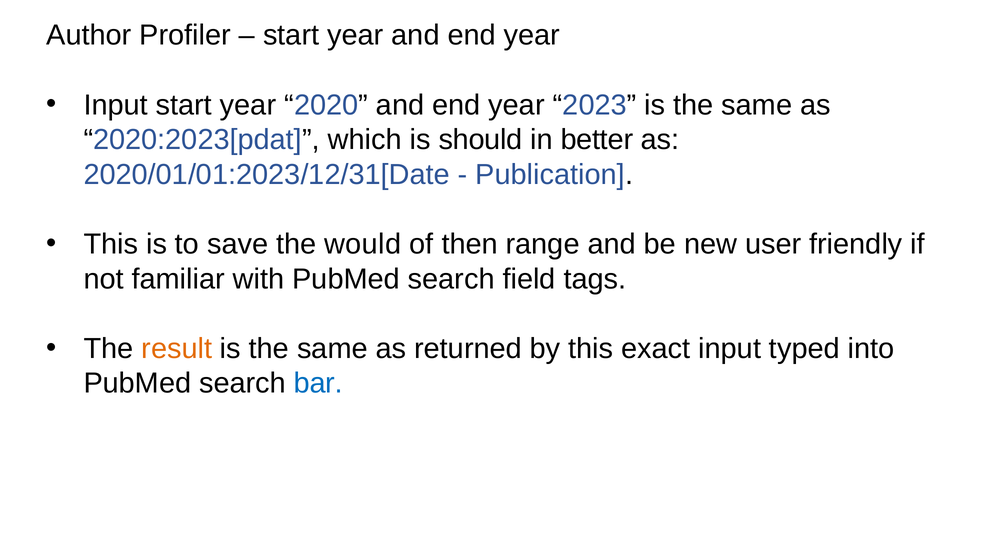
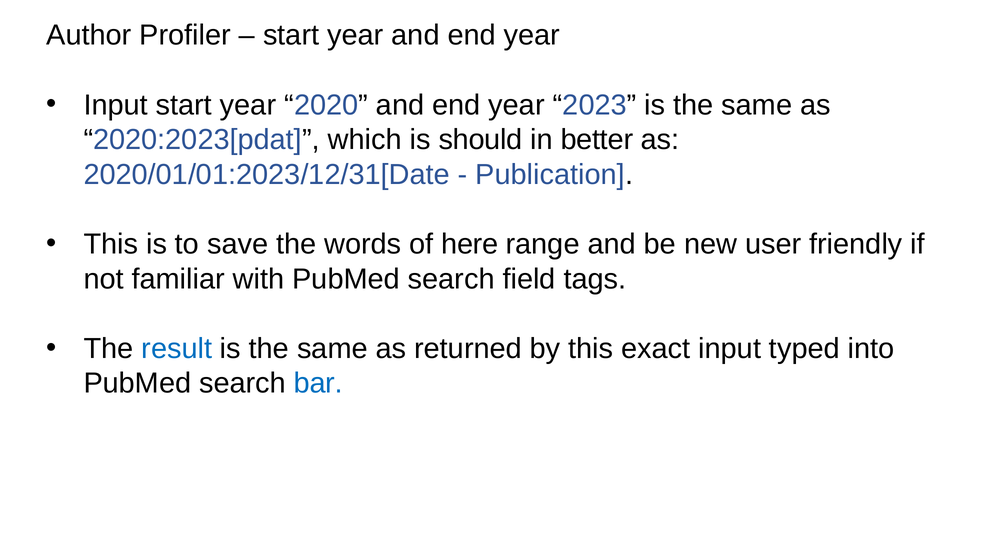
would: would -> words
then: then -> here
result colour: orange -> blue
